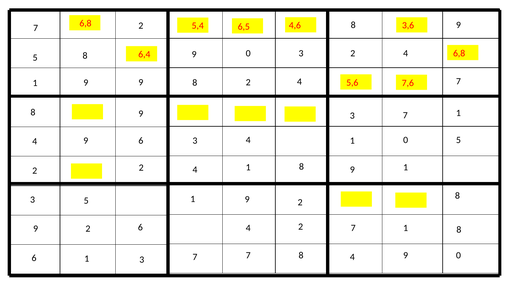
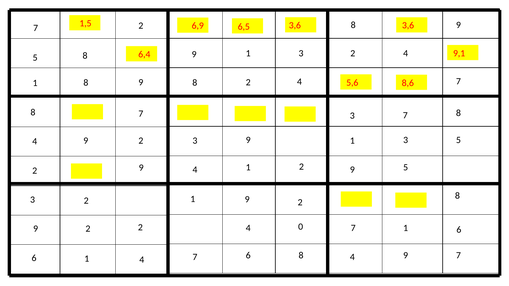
6,8 at (85, 23): 6,8 -> 1,5
4,6 at (295, 25): 4,6 -> 3,6
5,4: 5,4 -> 6,9
6,8 at (459, 53): 6,8 -> 9,1
0 at (248, 53): 0 -> 1
7,6: 7,6 -> 8,6
1 9: 9 -> 8
8 9: 9 -> 7
7 1: 1 -> 8
4 at (248, 140): 4 -> 9
0 at (406, 140): 0 -> 3
4 9 6: 6 -> 2
4 1 8: 8 -> 2
9 1: 1 -> 5
2 at (141, 168): 2 -> 9
3 5: 5 -> 2
2 at (301, 227): 2 -> 0
8 at (459, 230): 8 -> 6
6 at (140, 228): 6 -> 2
7 at (248, 256): 7 -> 6
4 9 0: 0 -> 7
6 1 3: 3 -> 4
